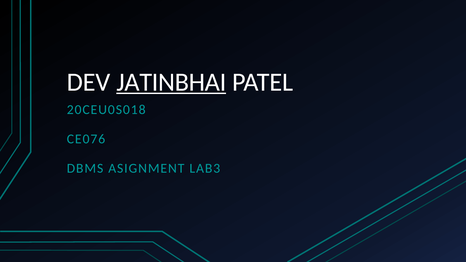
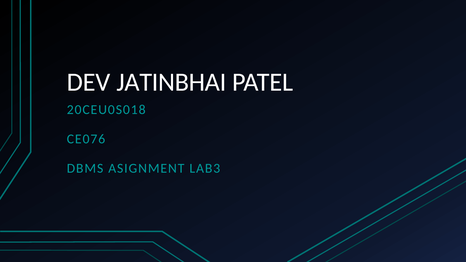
JATINBHAI underline: present -> none
